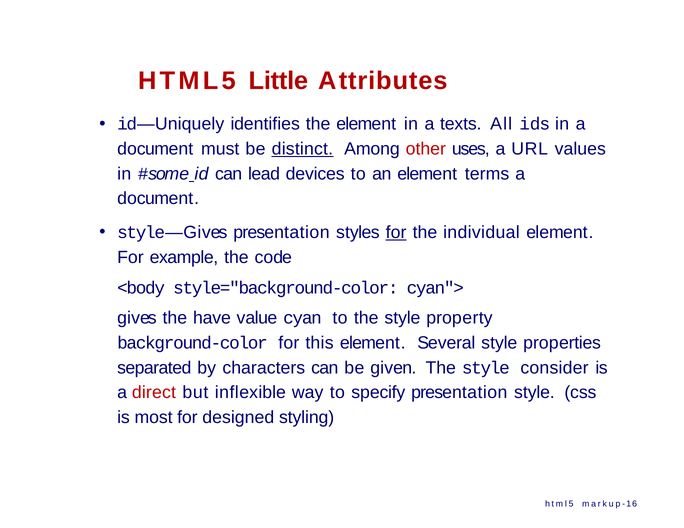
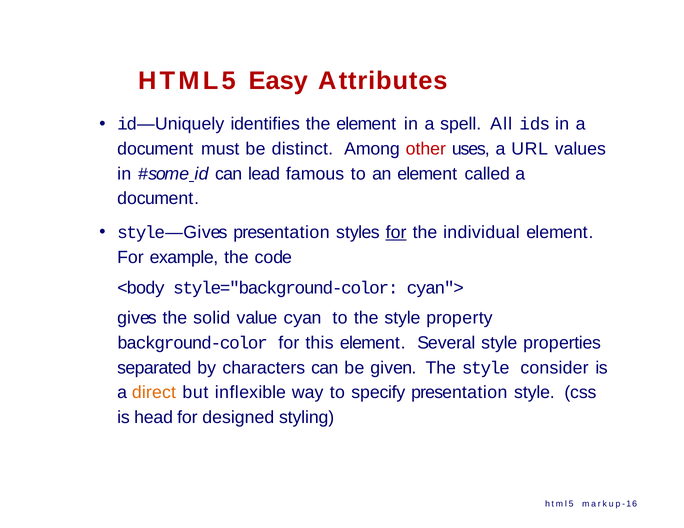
Little: Little -> Easy
texts: texts -> spell
distinct underline: present -> none
devices: devices -> famous
terms: terms -> called
have: have -> solid
direct colour: red -> orange
most: most -> head
